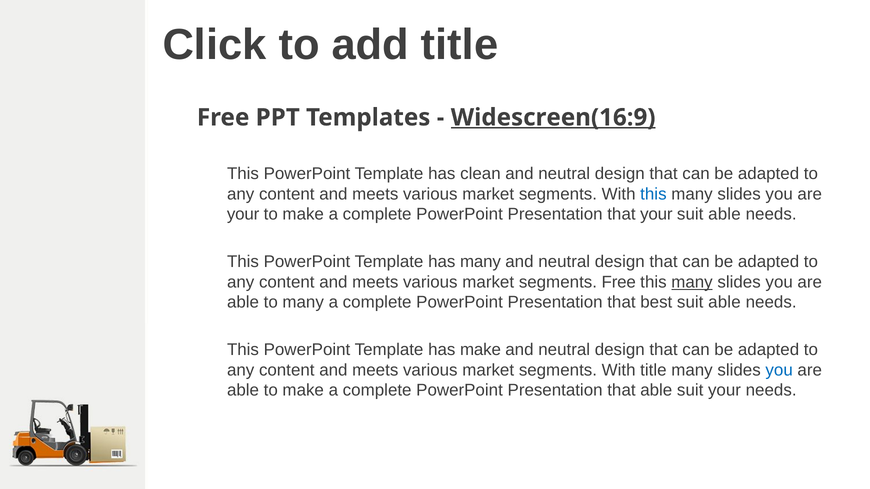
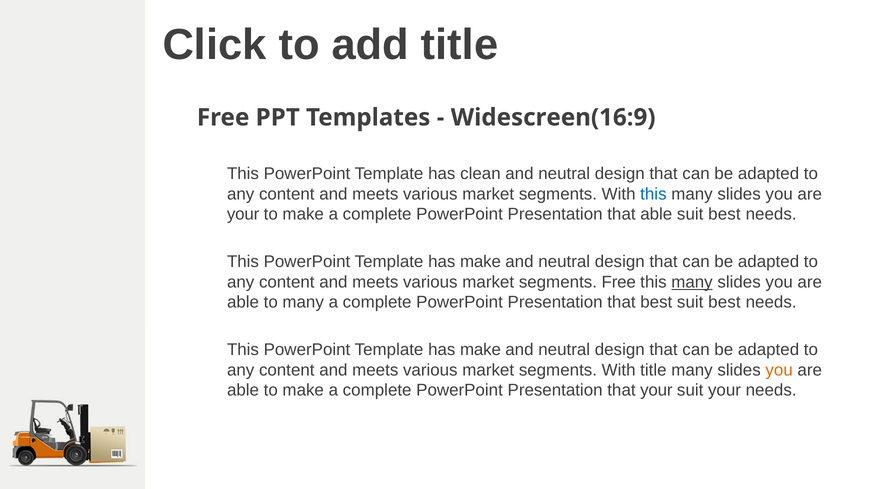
Widescreen(16:9 underline: present -> none
that your: your -> able
able at (724, 215): able -> best
many at (480, 262): many -> make
best suit able: able -> best
you at (779, 370) colour: blue -> orange
that able: able -> your
